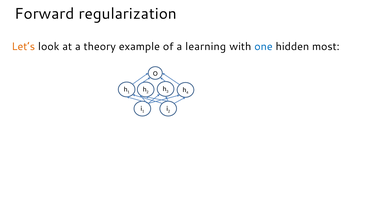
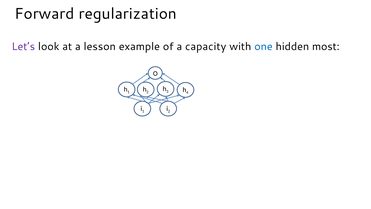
Let’s colour: orange -> purple
theory: theory -> lesson
learning: learning -> capacity
